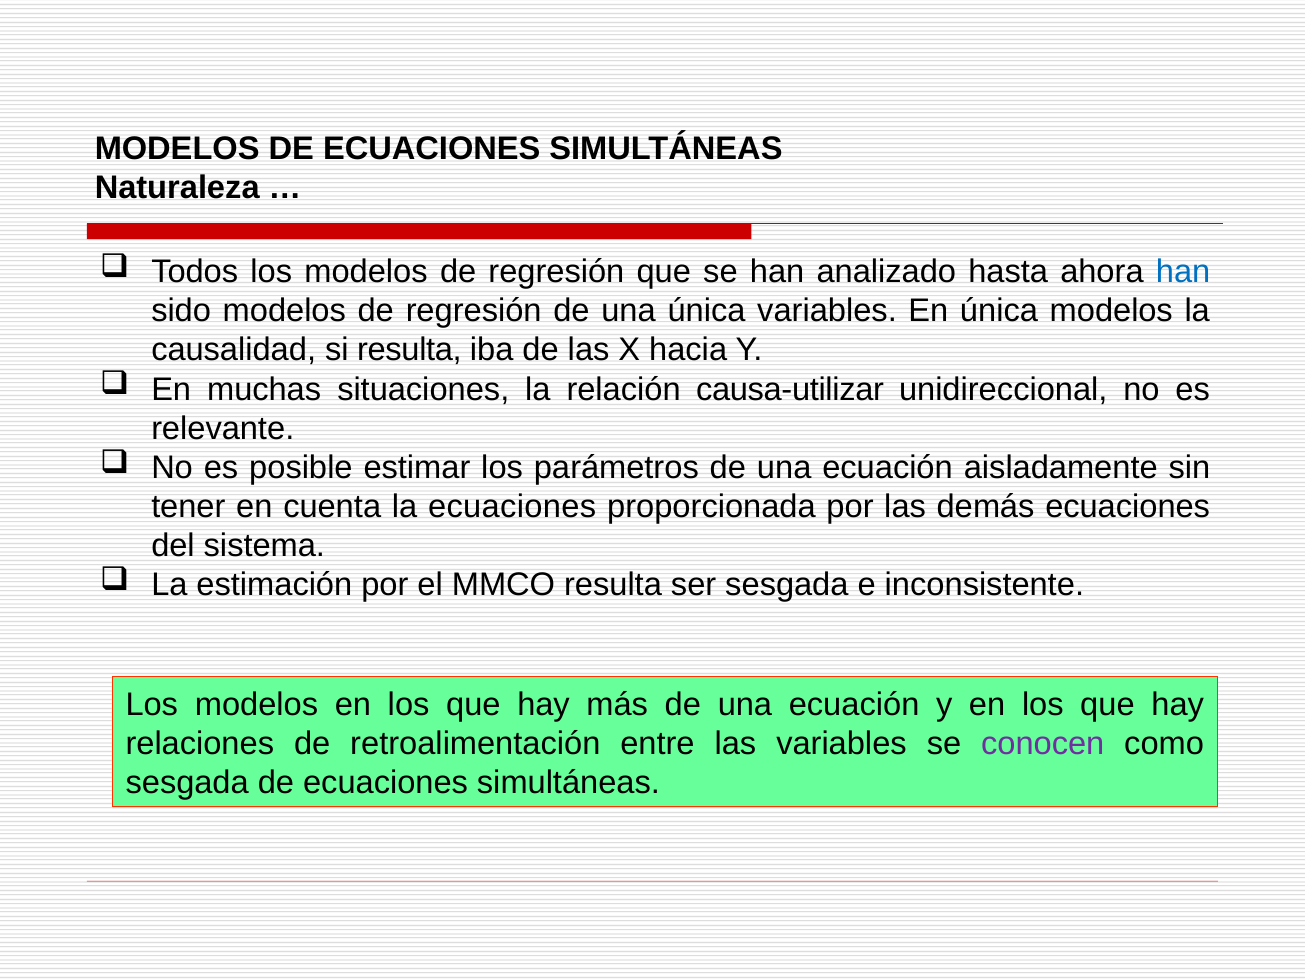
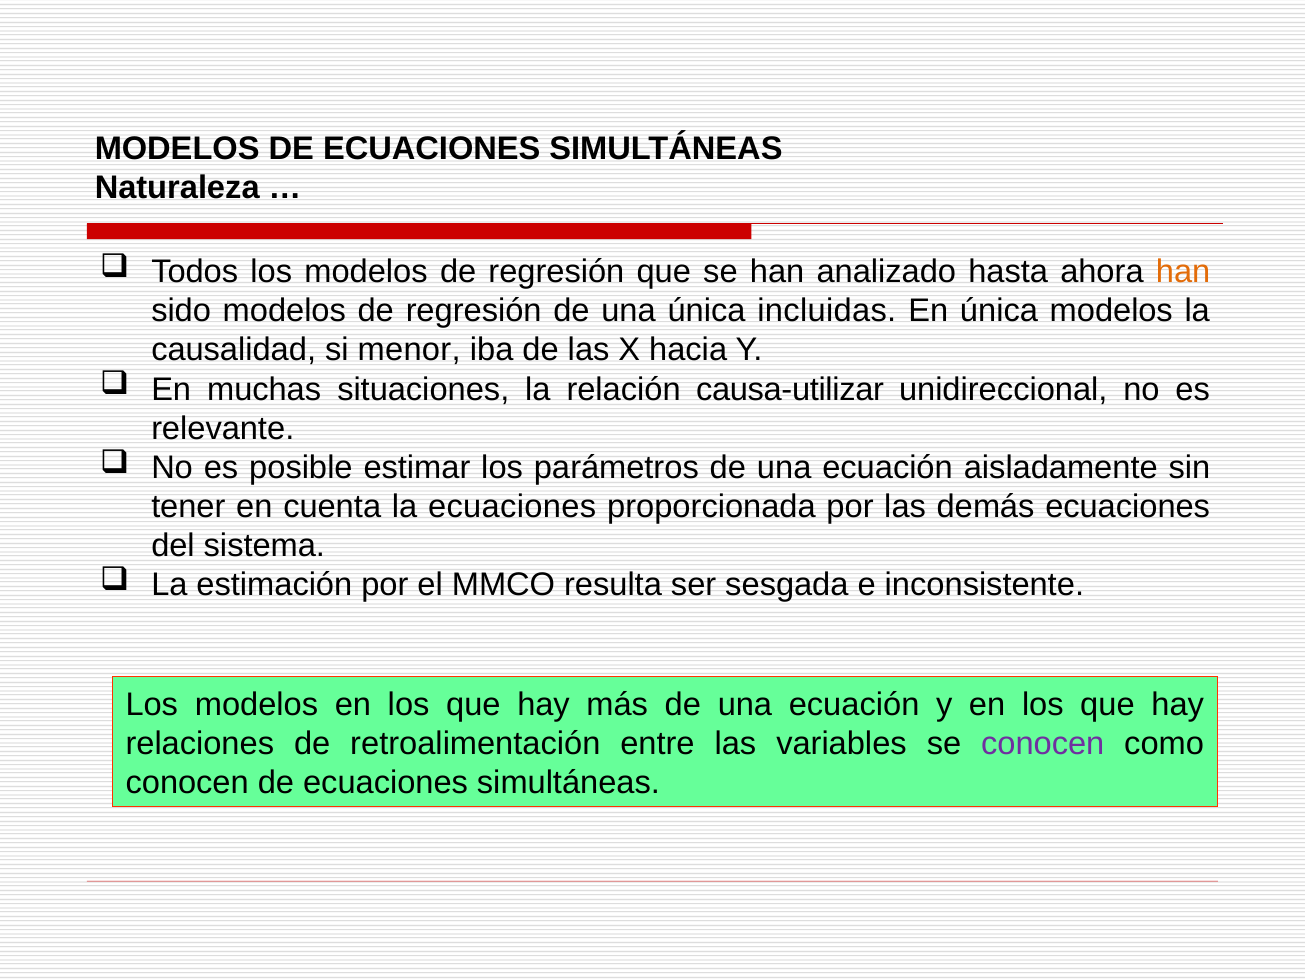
han at (1183, 272) colour: blue -> orange
única variables: variables -> incluidas
si resulta: resulta -> menor
sesgada at (187, 783): sesgada -> conocen
